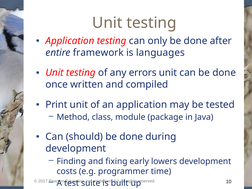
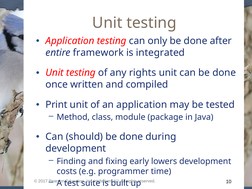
languages: languages -> integrated
any errors: errors -> rights
